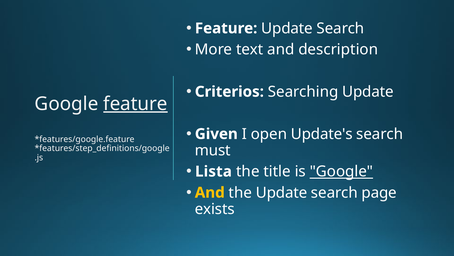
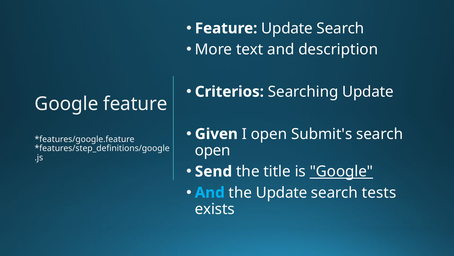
feature at (135, 104) underline: present -> none
Update's: Update's -> Submit's
must at (213, 150): must -> open
Lista: Lista -> Send
And at (210, 192) colour: yellow -> light blue
page: page -> tests
